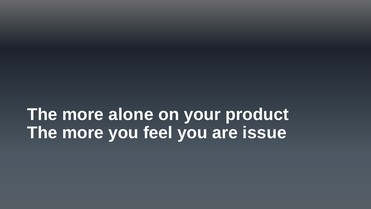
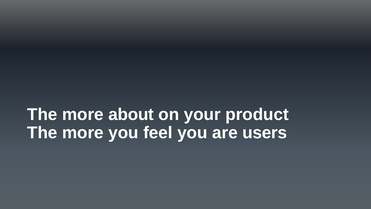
alone: alone -> about
issue: issue -> users
